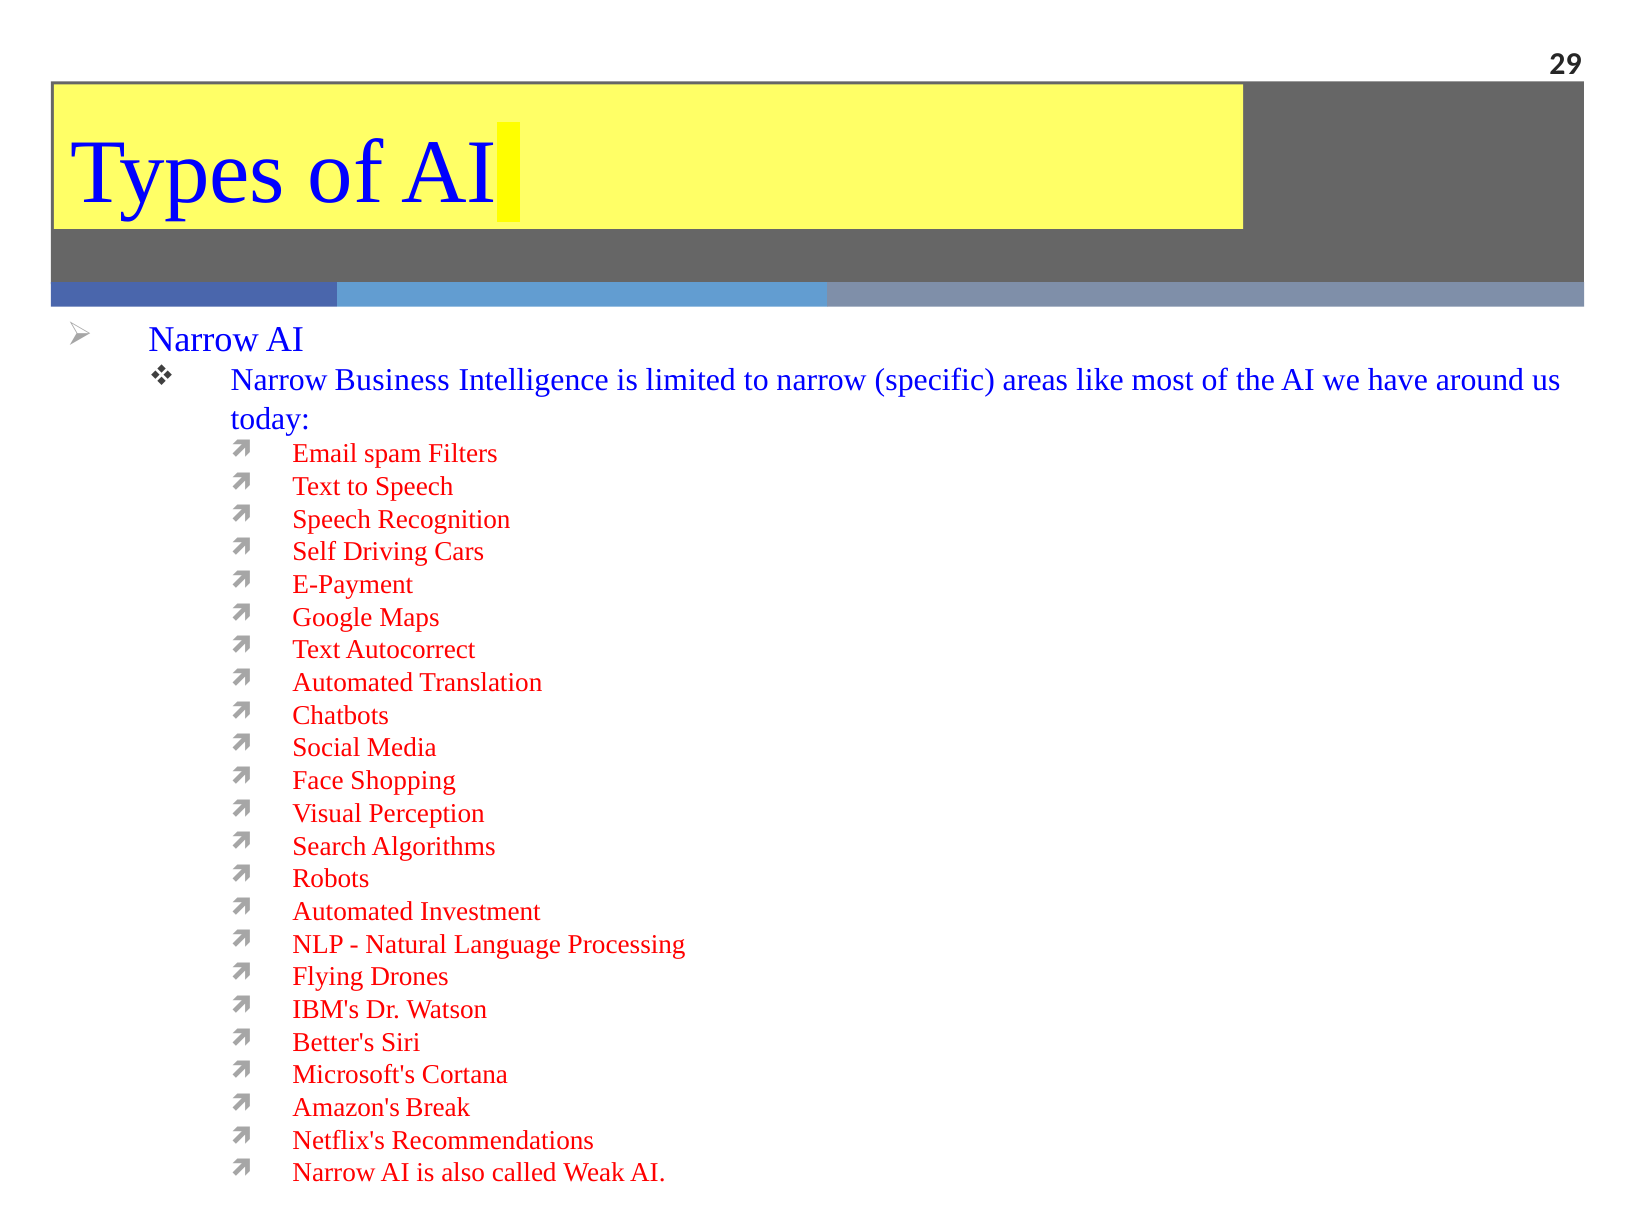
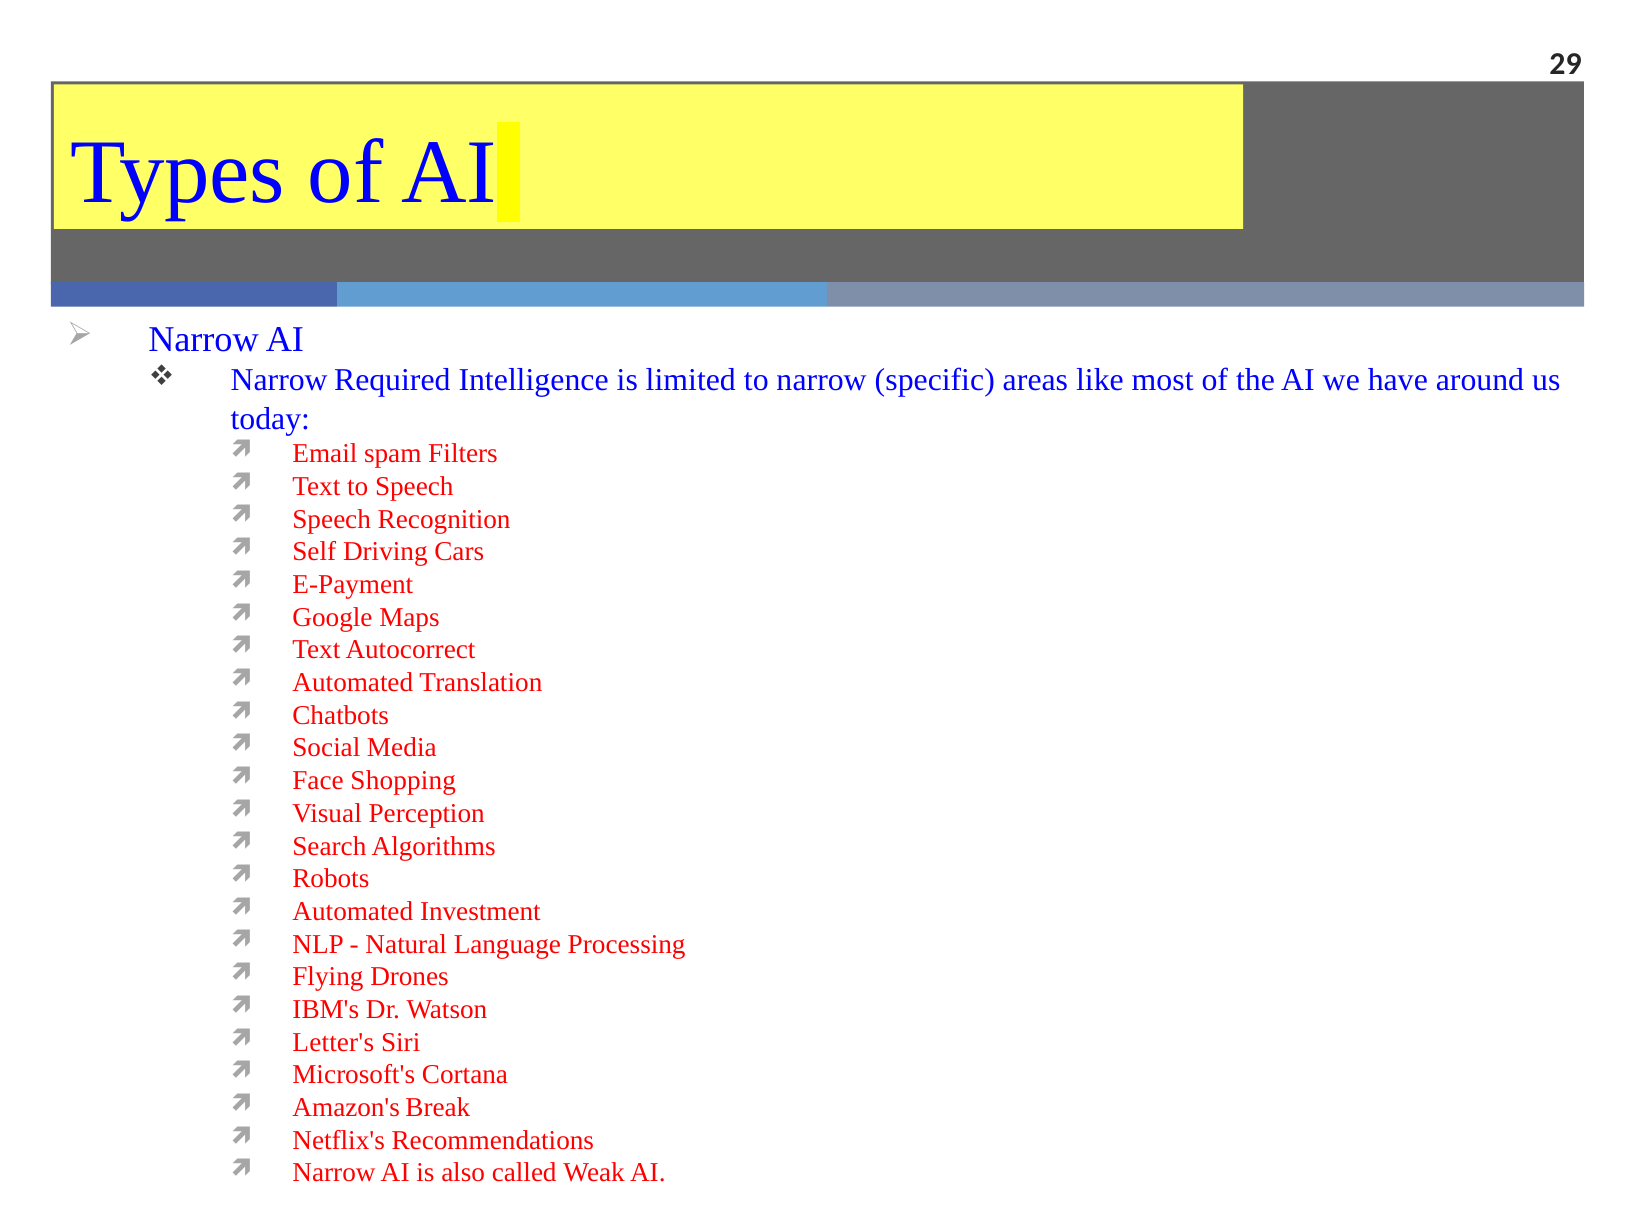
Business: Business -> Required
Better's: Better's -> Letter's
